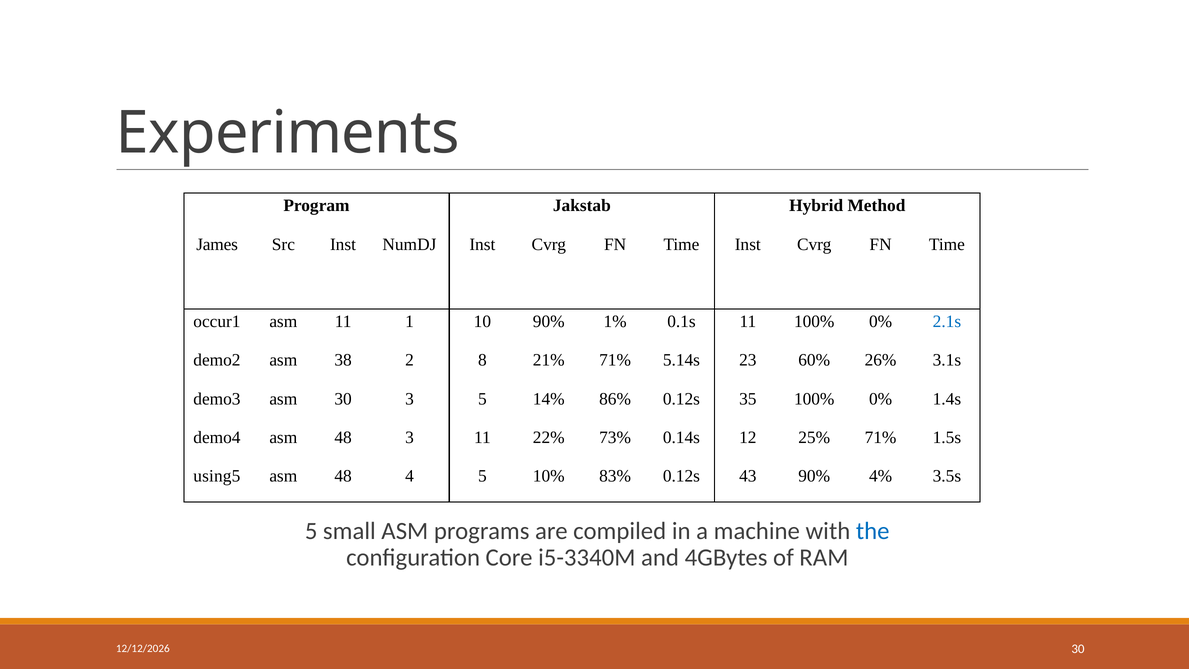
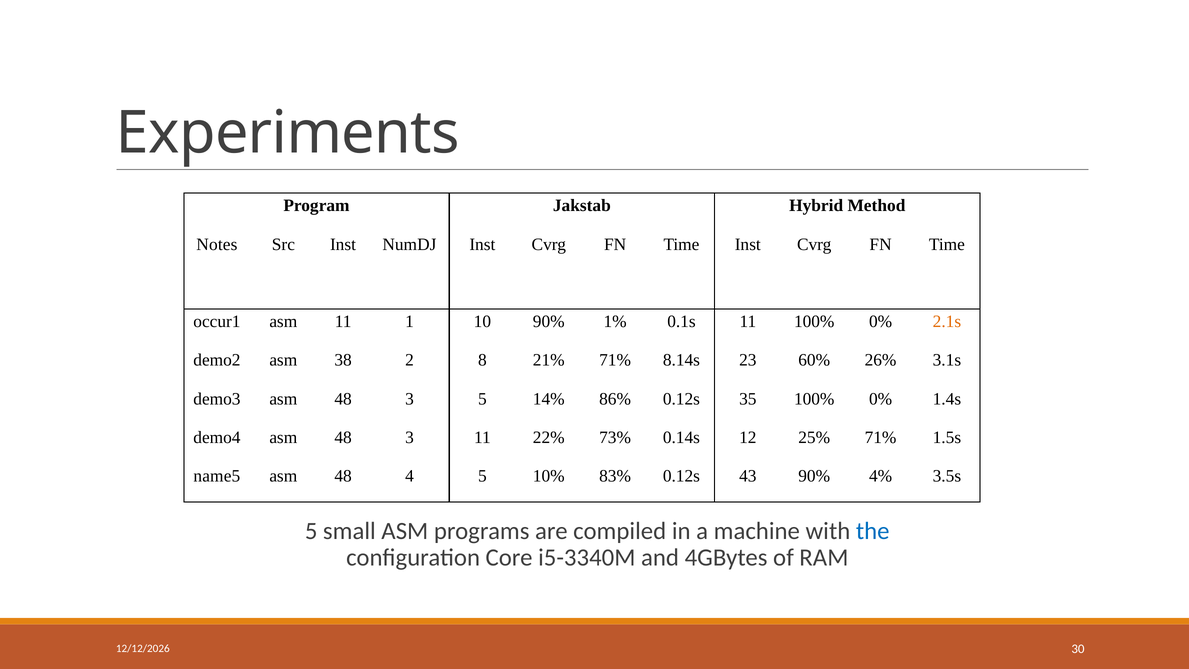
James: James -> Notes
2.1s colour: blue -> orange
5.14s: 5.14s -> 8.14s
demo3 asm 30: 30 -> 48
using5: using5 -> name5
